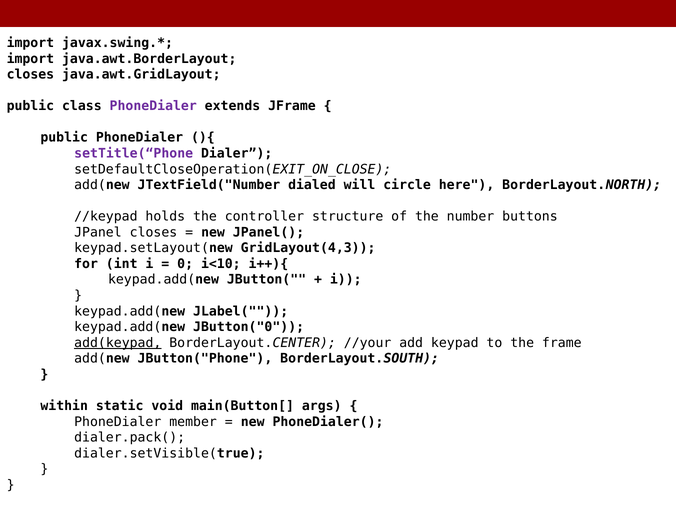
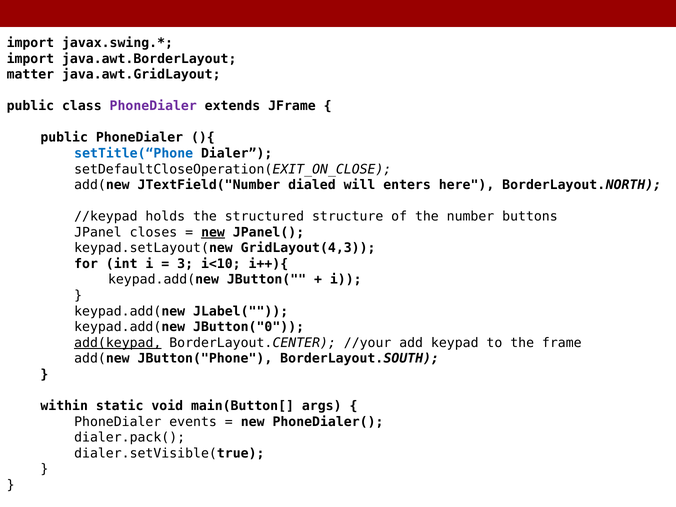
closes at (30, 74): closes -> matter
setTitle(“Phone colour: purple -> blue
circle: circle -> enters
controller: controller -> structured
new at (213, 232) underline: none -> present
0: 0 -> 3
member: member -> events
